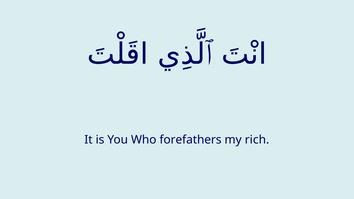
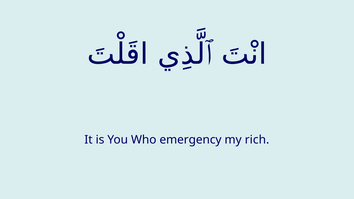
forefathers: forefathers -> emergency
